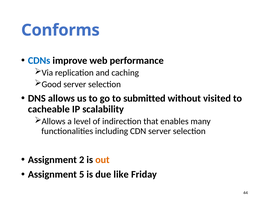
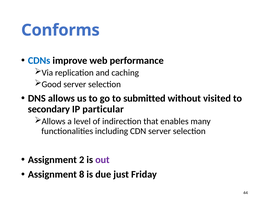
cacheable: cacheable -> secondary
scalability: scalability -> particular
out colour: orange -> purple
5: 5 -> 8
like: like -> just
